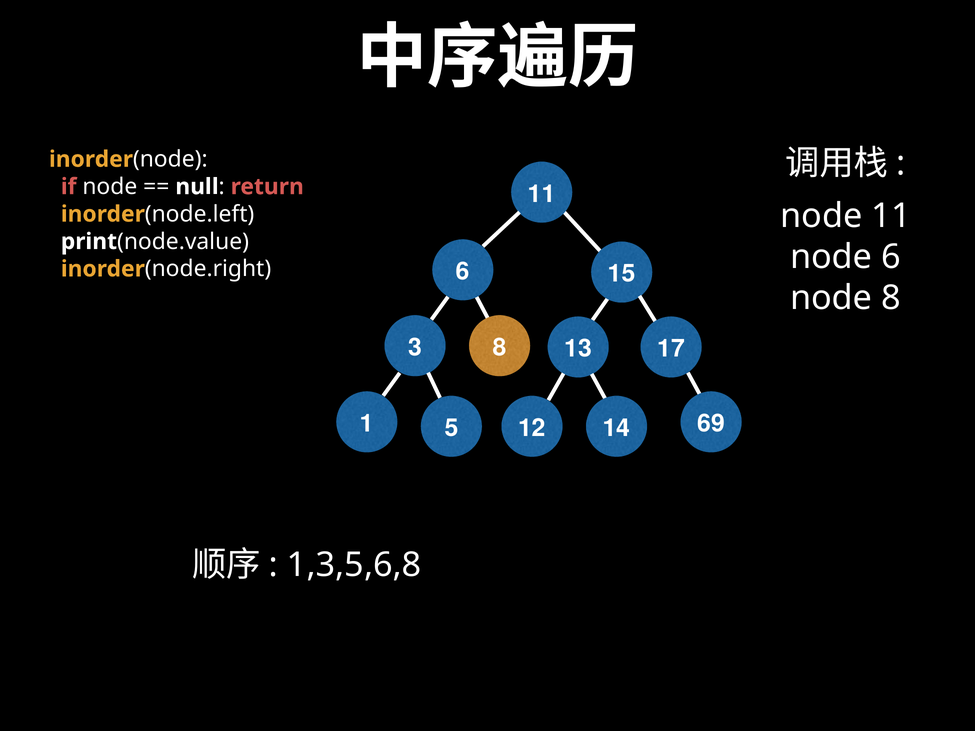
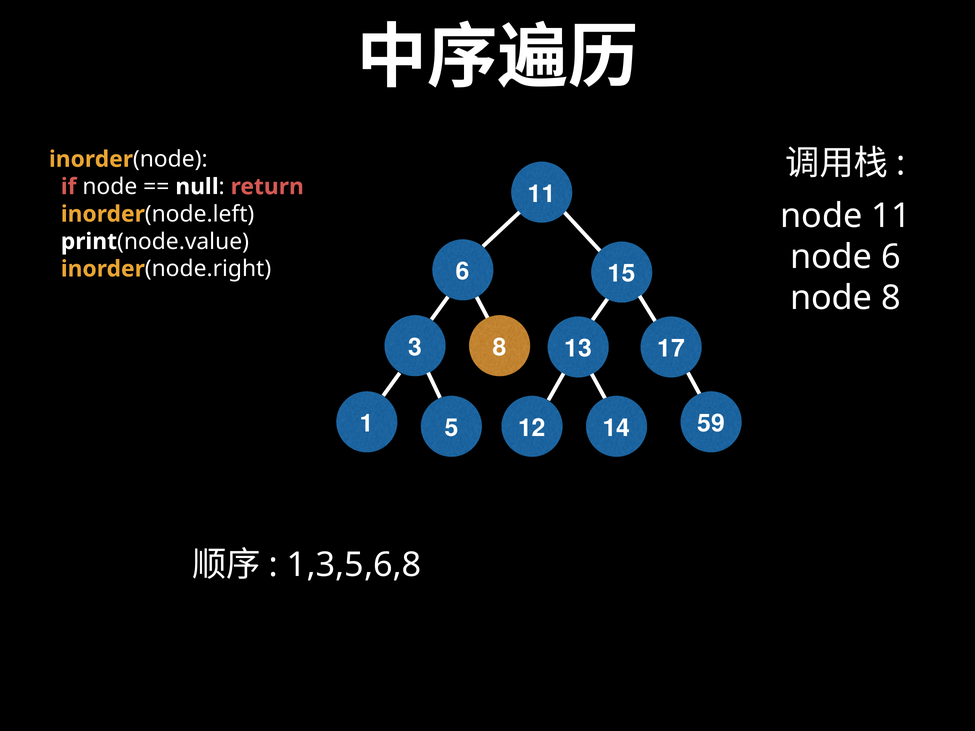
69: 69 -> 59
